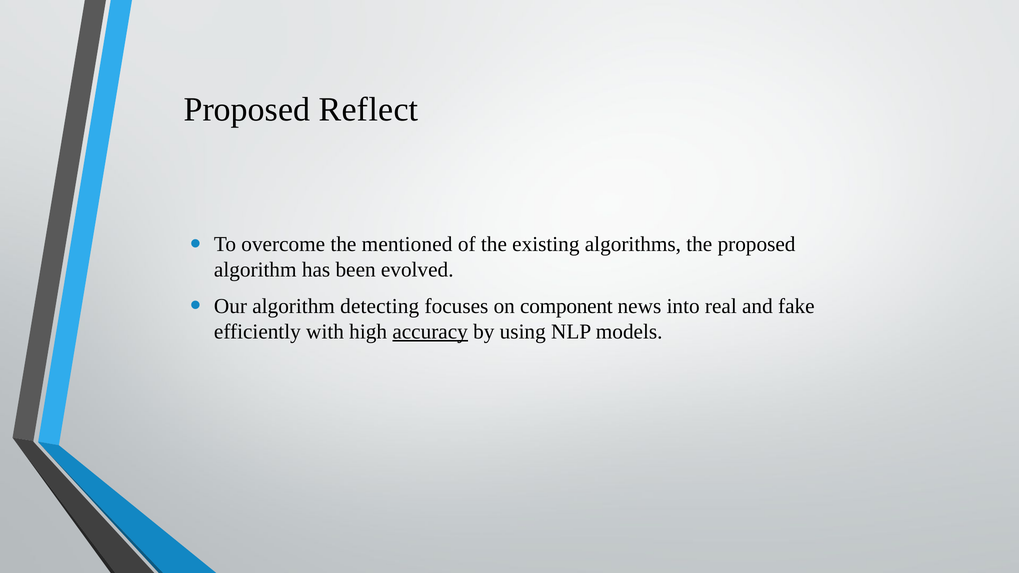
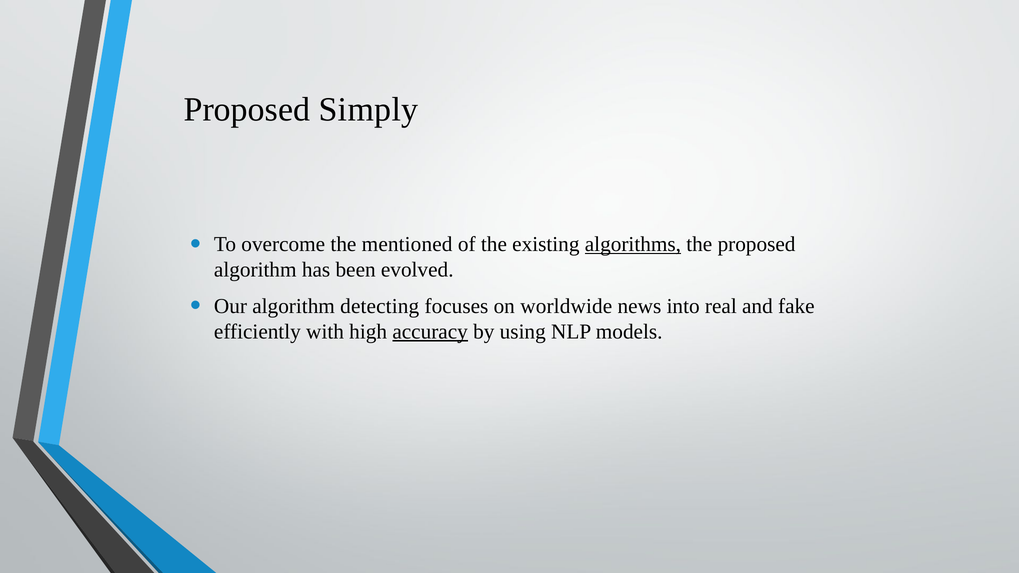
Reflect: Reflect -> Simply
algorithms underline: none -> present
component: component -> worldwide
